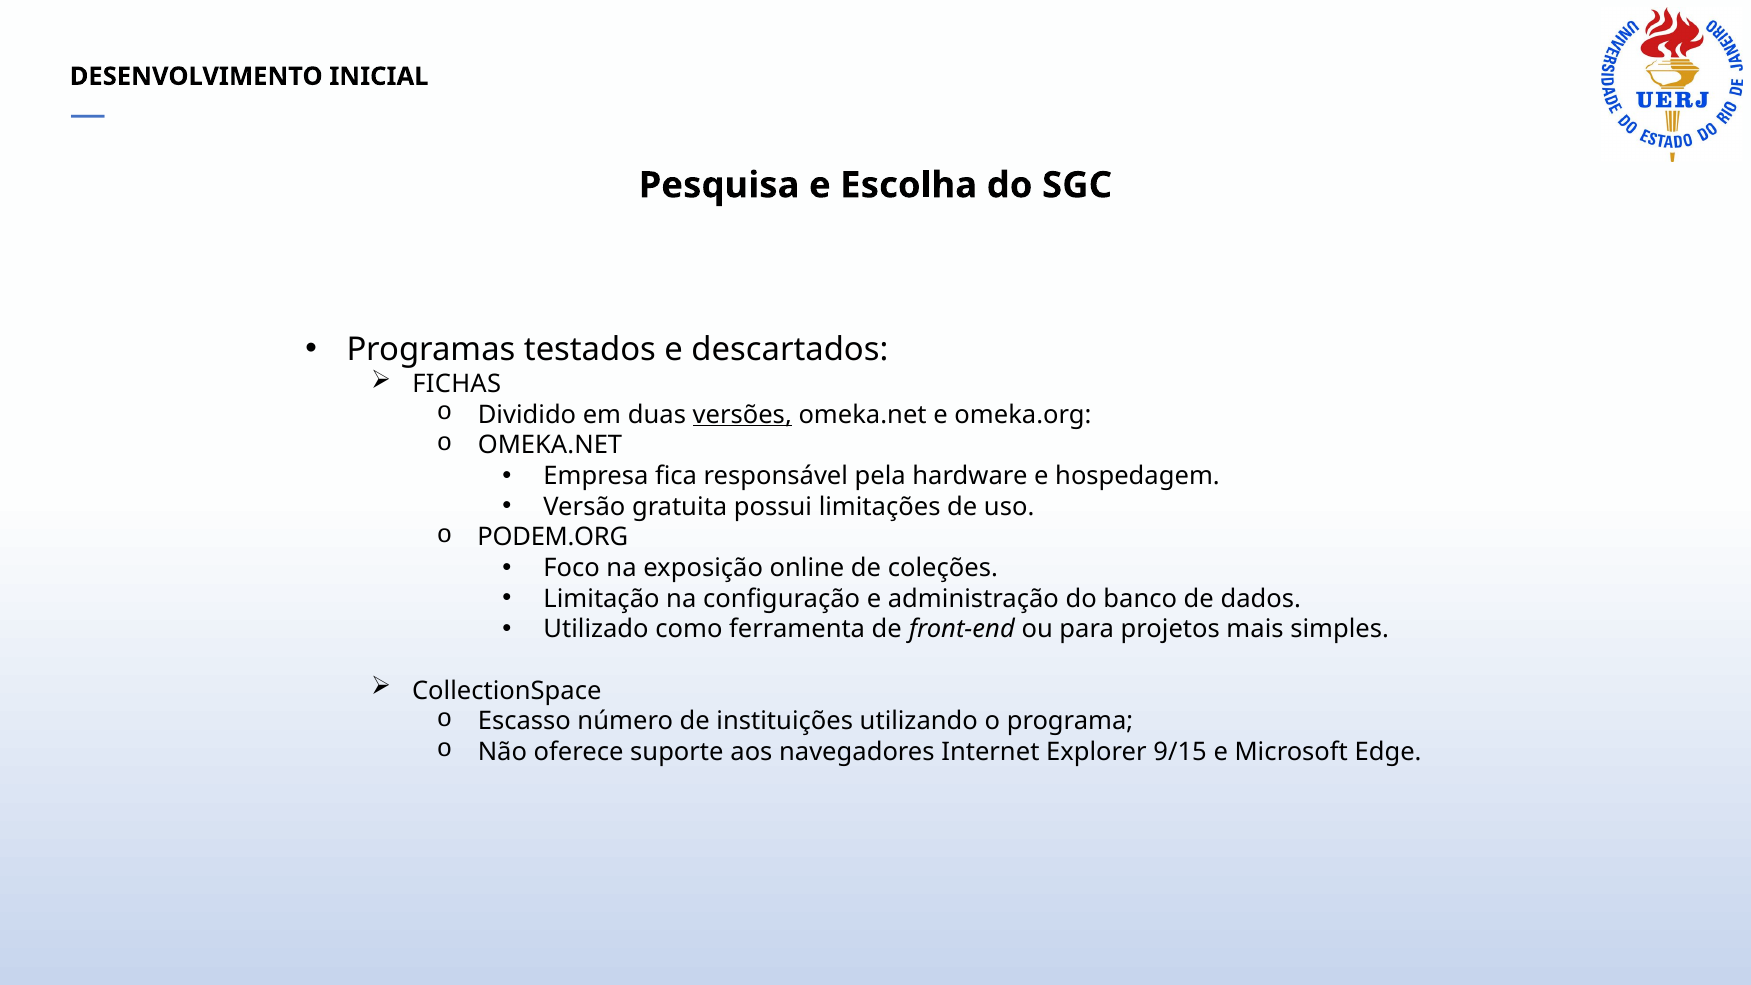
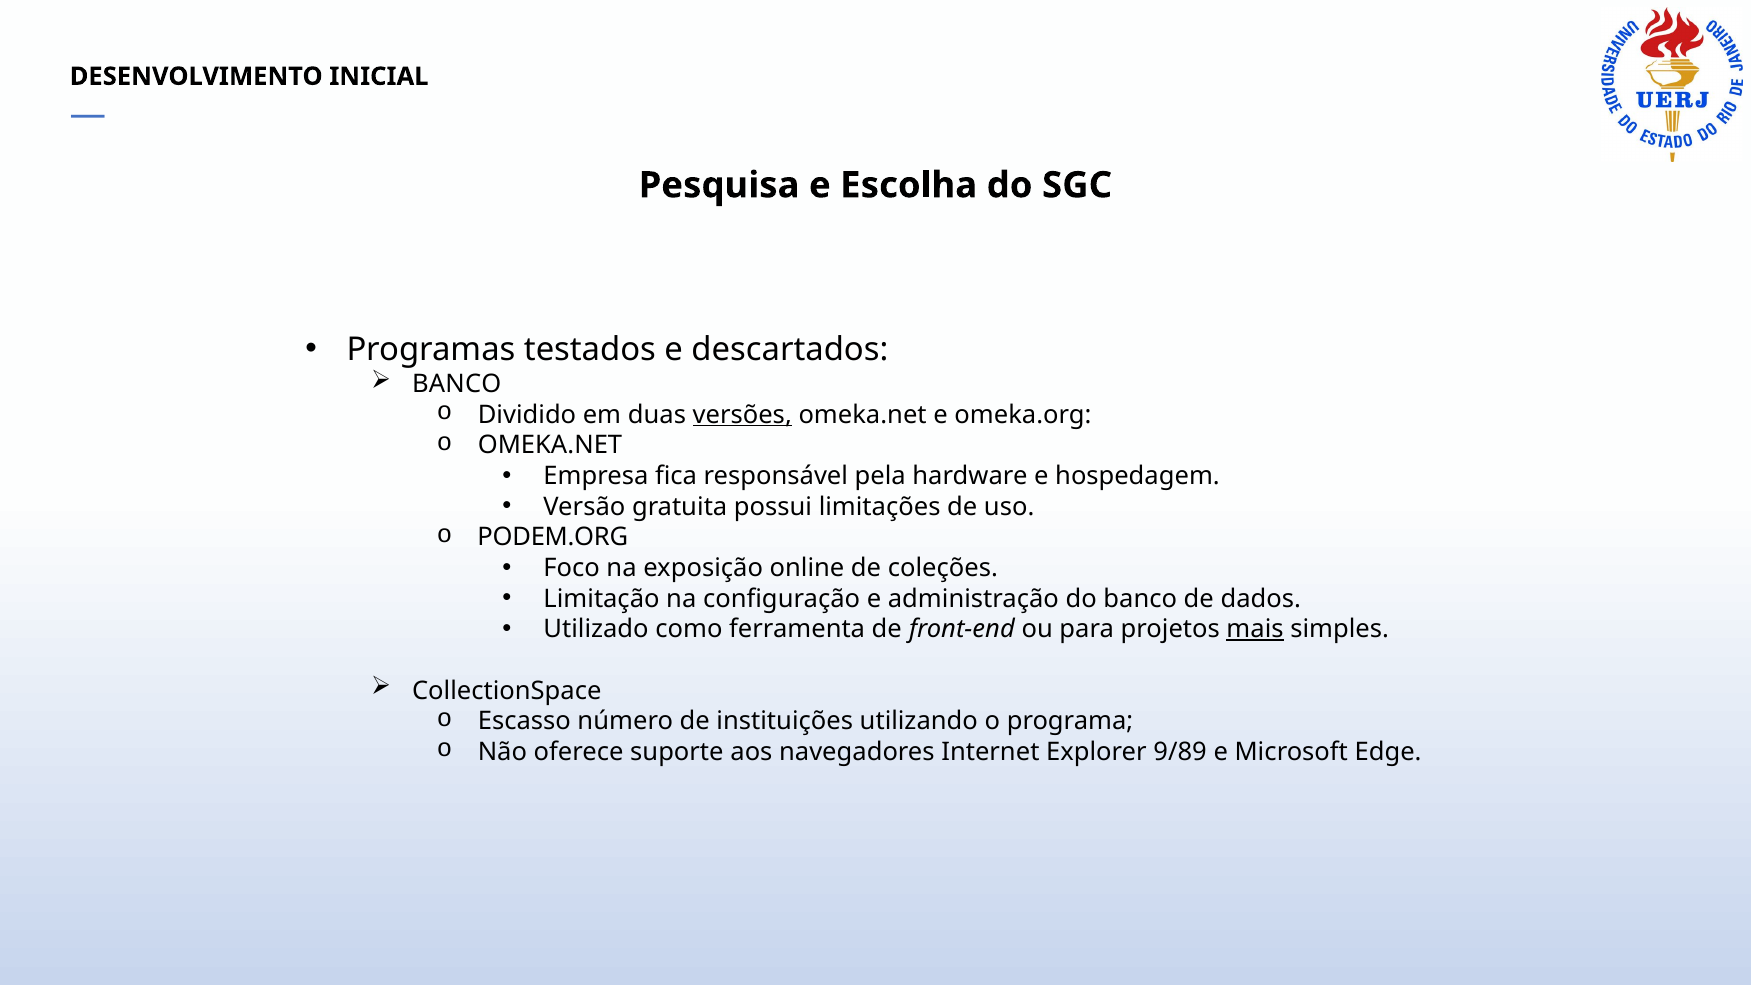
FICHAS at (457, 384): FICHAS -> BANCO
mais underline: none -> present
9/15: 9/15 -> 9/89
